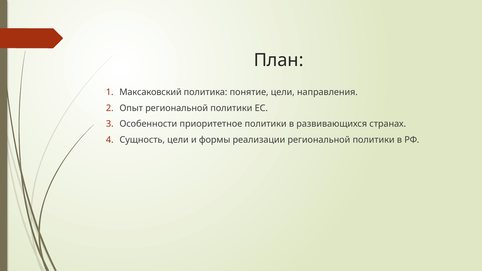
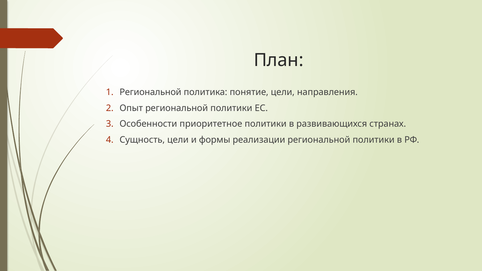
Максаковский at (150, 92): Максаковский -> Региональной
